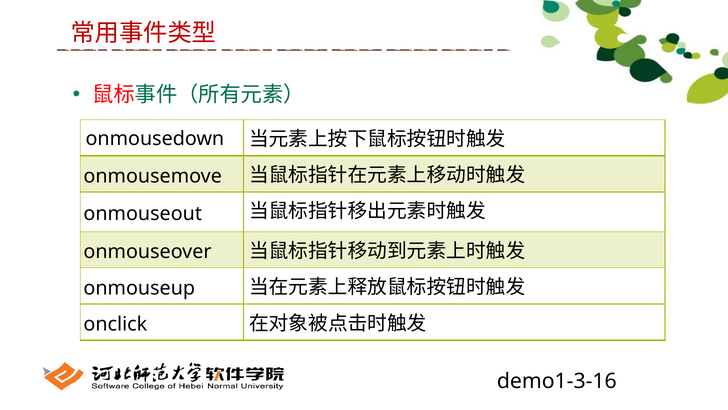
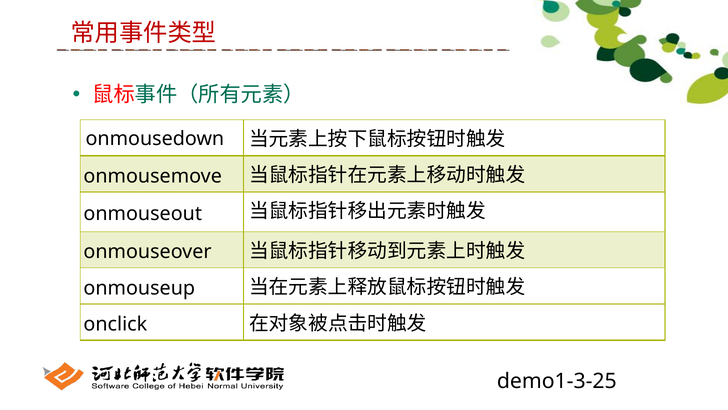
demo1-3-16: demo1-3-16 -> demo1-3-25
